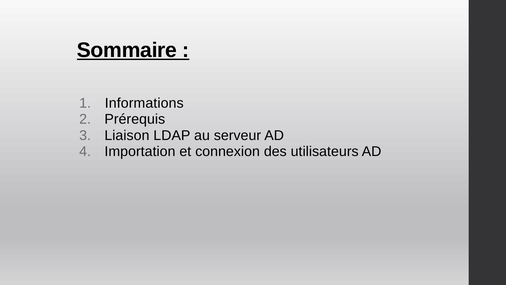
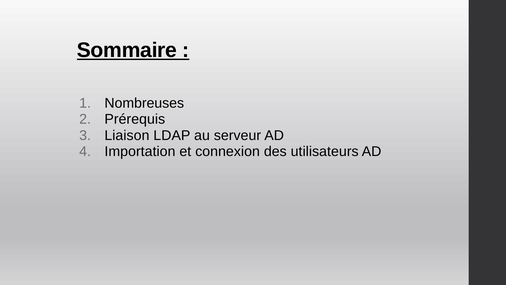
Informations: Informations -> Nombreuses
